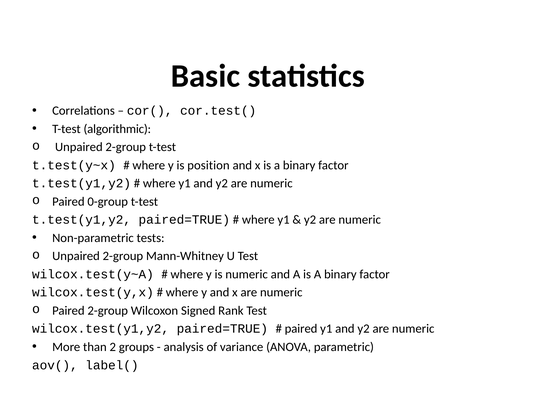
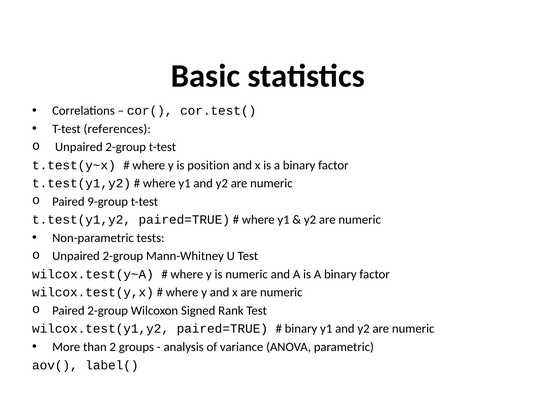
algorithmic: algorithmic -> references
0-group: 0-group -> 9-group
paired at (301, 329): paired -> binary
